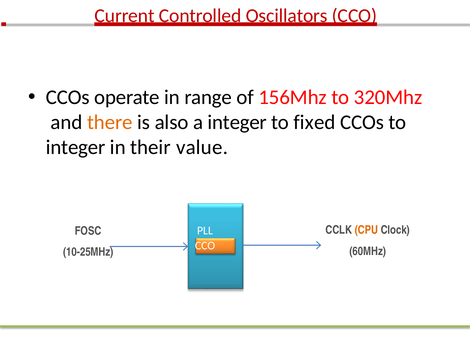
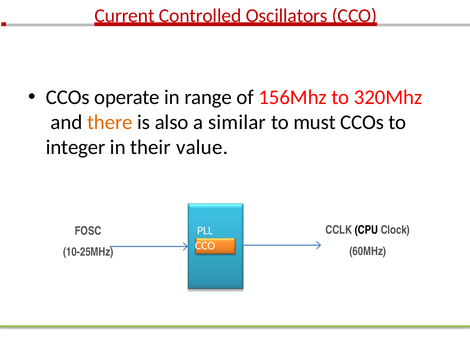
a integer: integer -> similar
fixed: fixed -> must
CPU colour: orange -> black
